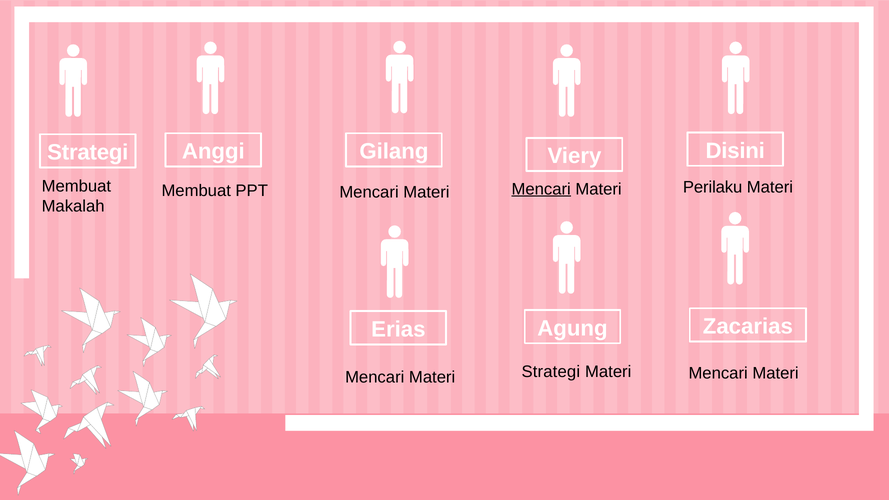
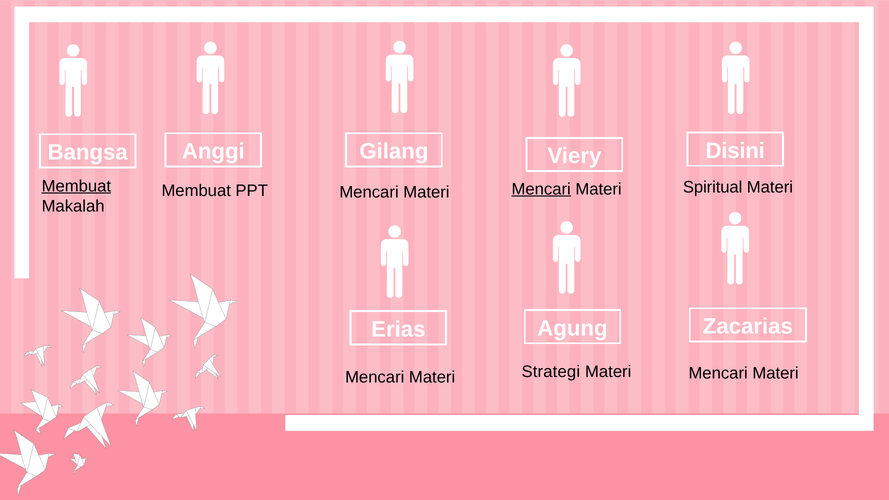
Strategi at (88, 152): Strategi -> Bangsa
Membuat at (76, 186) underline: none -> present
Perilaku: Perilaku -> Spiritual
